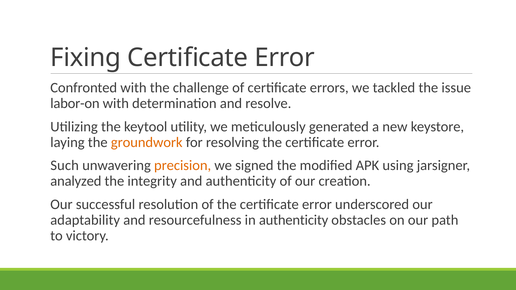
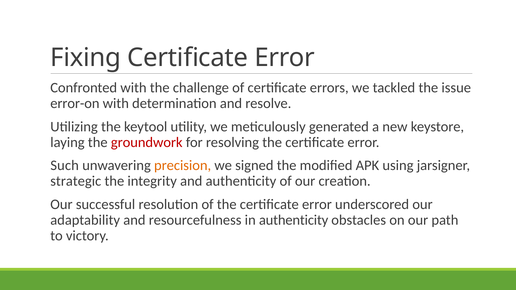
labor-on: labor-on -> error-on
groundwork colour: orange -> red
analyzed: analyzed -> strategic
